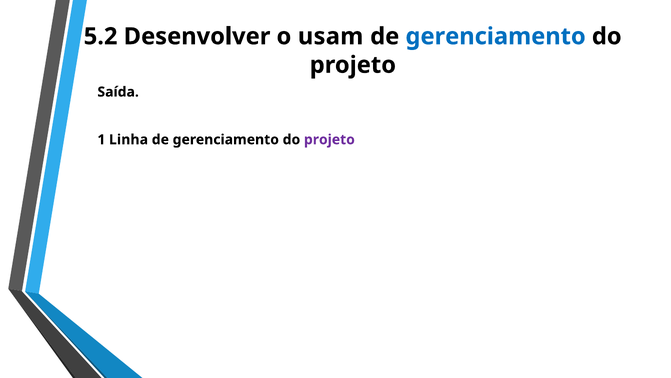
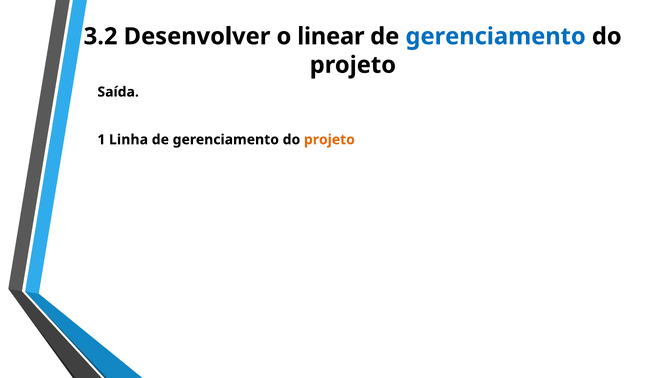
5.2: 5.2 -> 3.2
usam: usam -> linear
projeto at (329, 139) colour: purple -> orange
